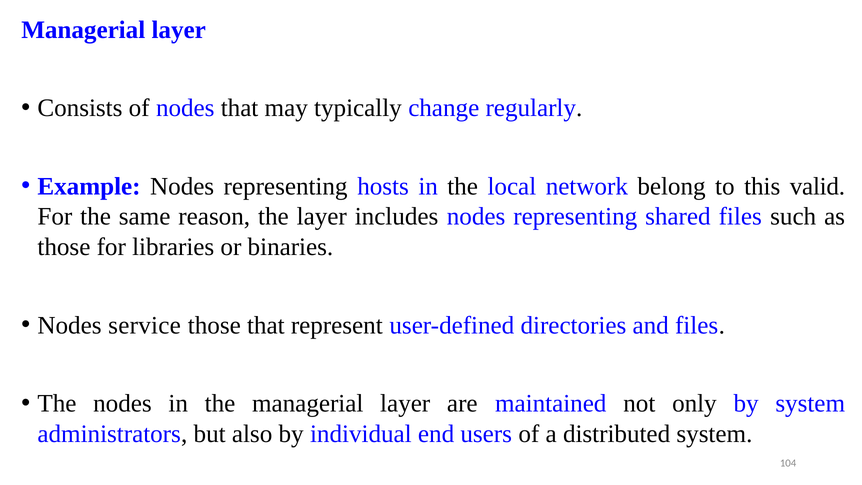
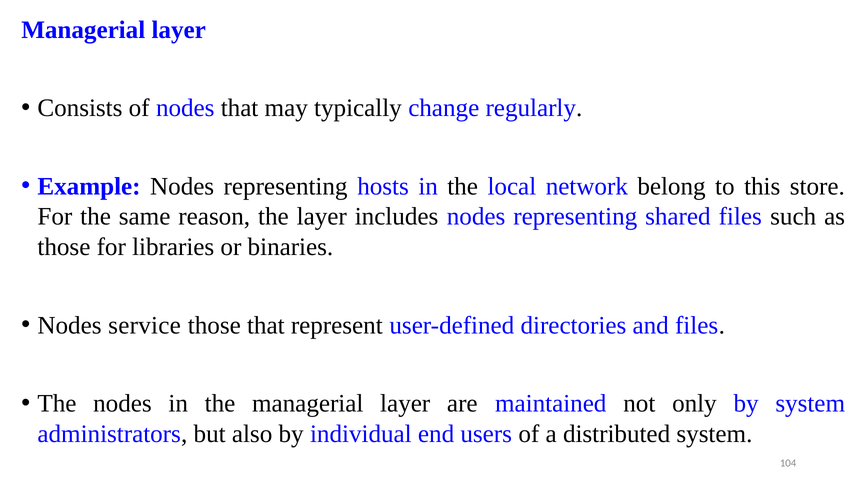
valid: valid -> store
